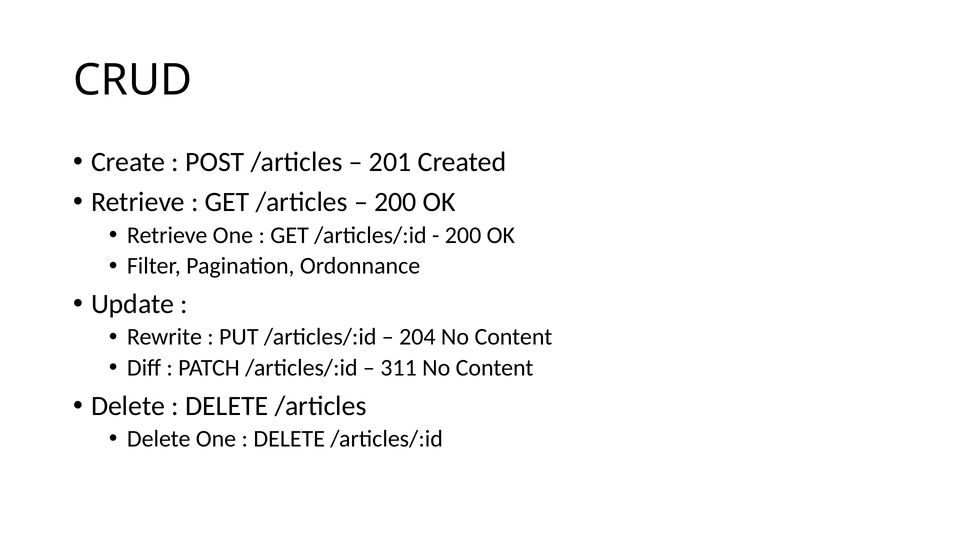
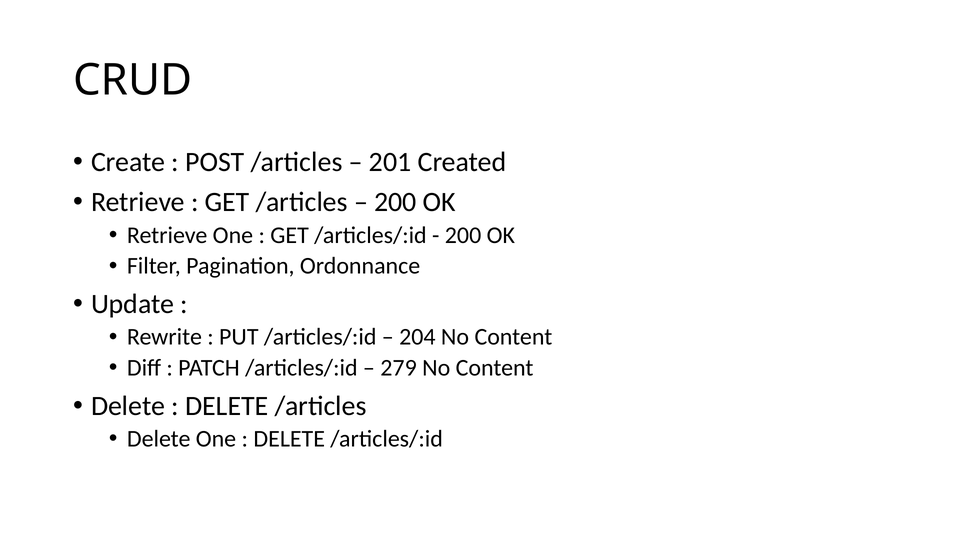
311: 311 -> 279
